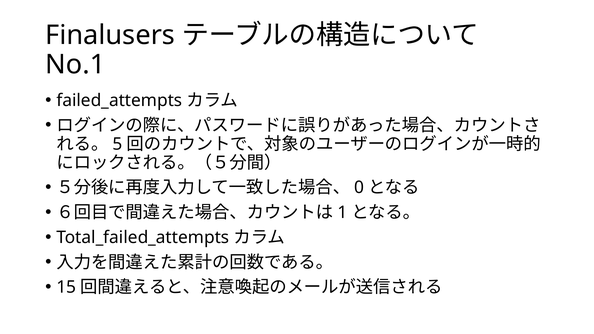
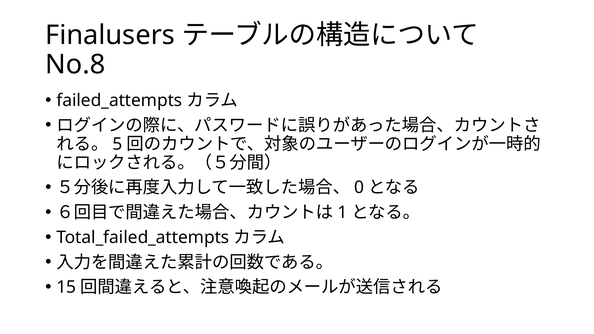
No.1: No.1 -> No.8
